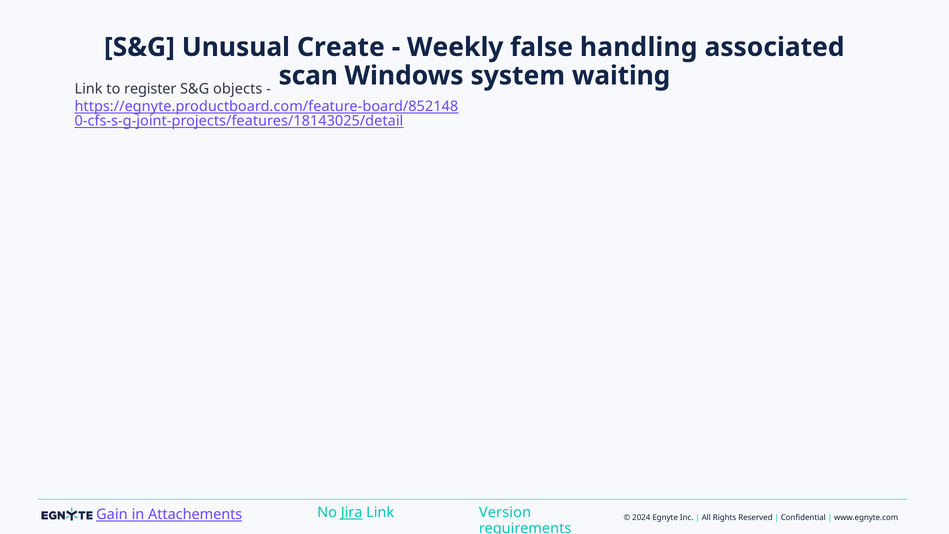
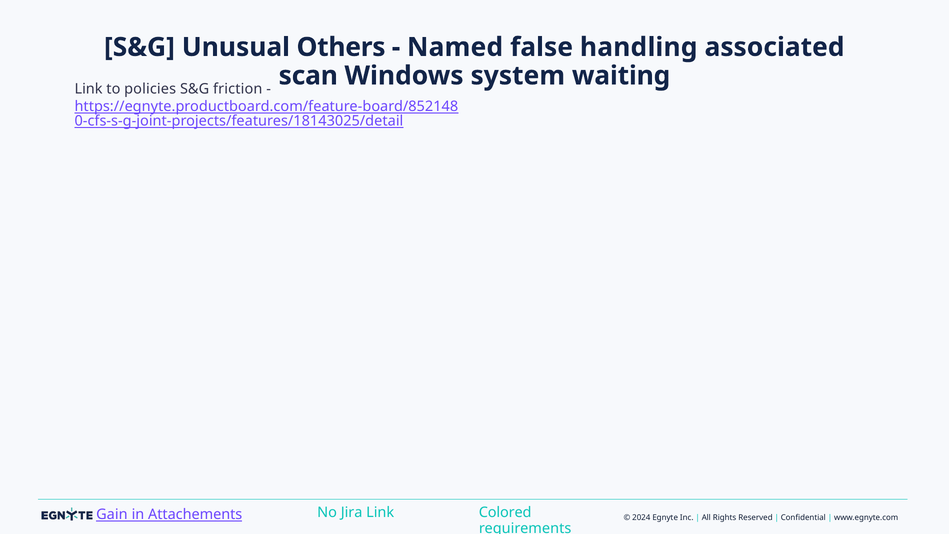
Create: Create -> Others
Weekly: Weekly -> Named
register: register -> policies
objects: objects -> friction
Jira underline: present -> none
Version: Version -> Colored
